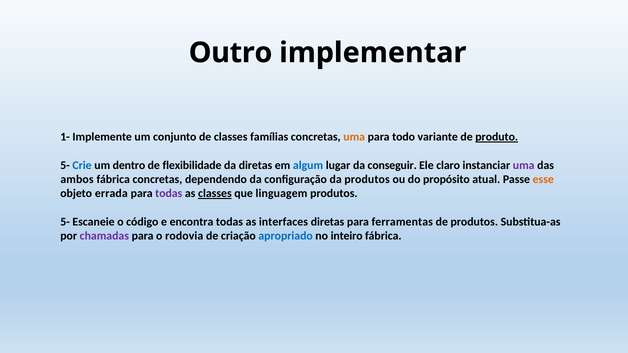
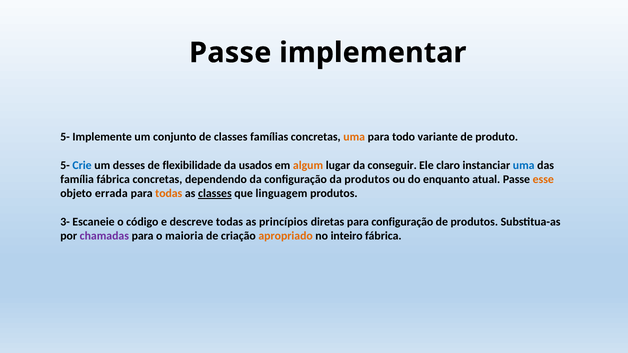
Outro at (231, 53): Outro -> Passe
1- at (65, 137): 1- -> 5-
produto underline: present -> none
dentro: dentro -> desses
da diretas: diretas -> usados
algum colour: blue -> orange
uma at (524, 165) colour: purple -> blue
ambos: ambos -> família
propósito: propósito -> enquanto
todas at (169, 194) colour: purple -> orange
5- at (65, 222): 5- -> 3-
encontra: encontra -> descreve
interfaces: interfaces -> princípios
para ferramentas: ferramentas -> configuração
rodovia: rodovia -> maioria
apropriado colour: blue -> orange
